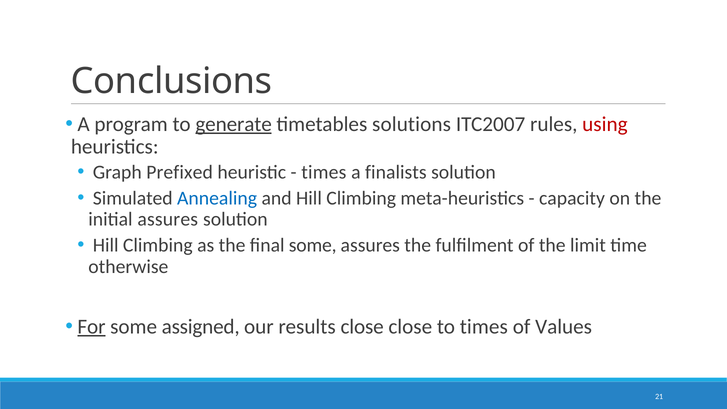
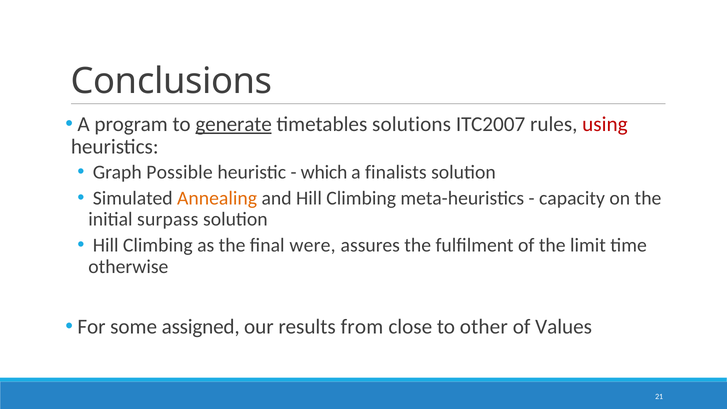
Prefixed: Prefixed -> Possible
times at (324, 172): times -> which
Annealing colour: blue -> orange
initial assures: assures -> surpass
final some: some -> were
For underline: present -> none
results close: close -> from
to times: times -> other
